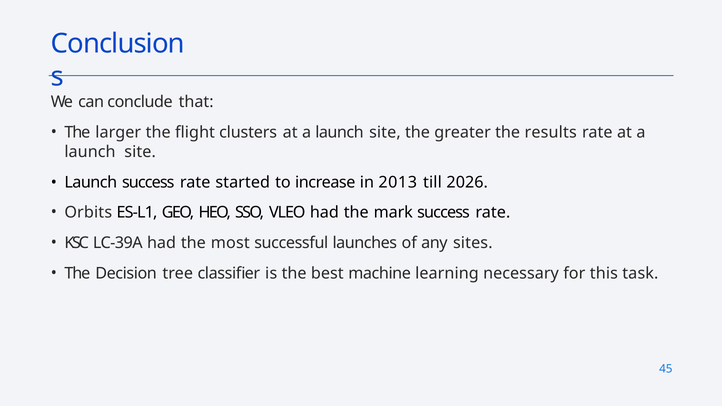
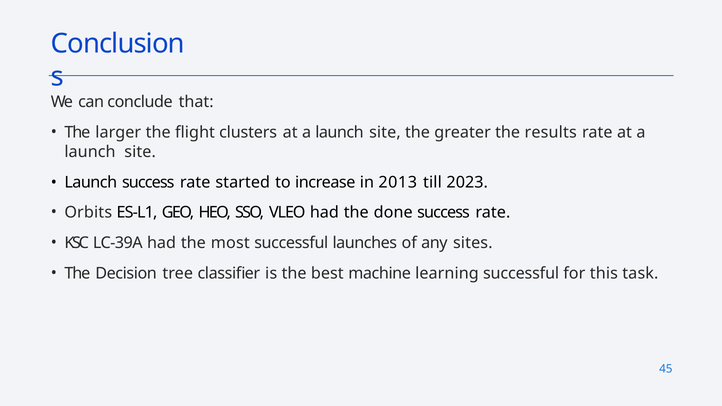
2026: 2026 -> 2023
mark: mark -> done
learning necessary: necessary -> successful
